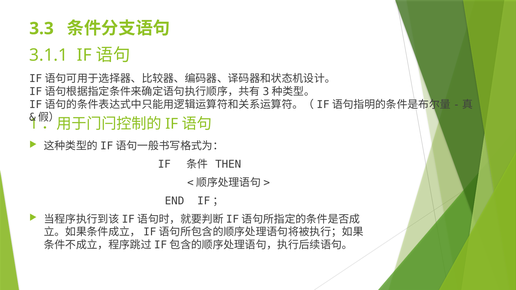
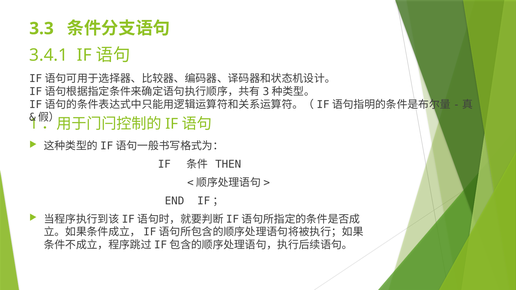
3.1.1: 3.1.1 -> 3.4.1
